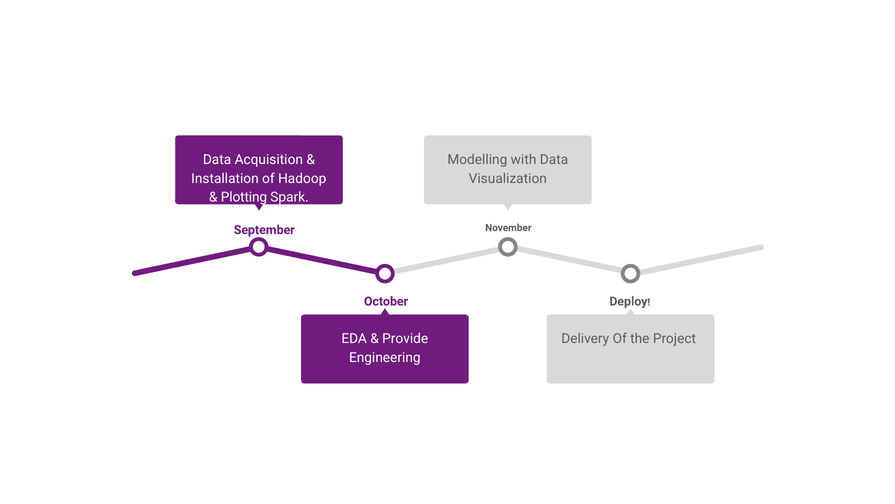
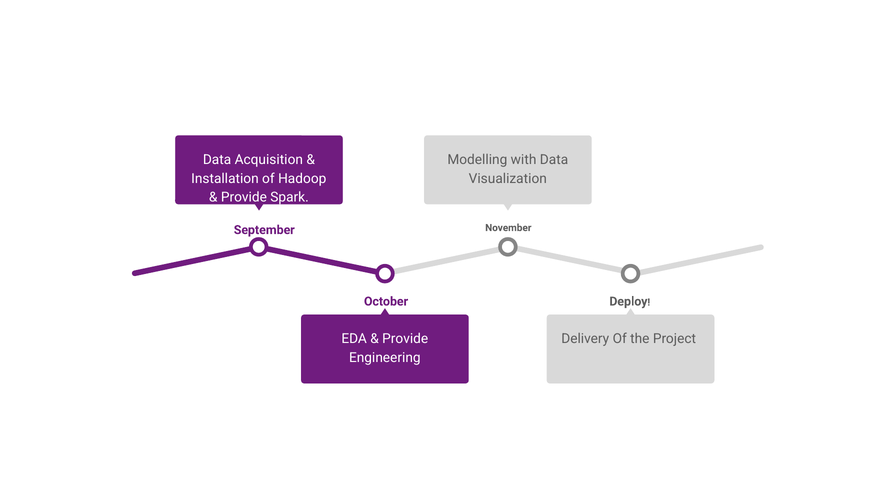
Plotting at (244, 197): Plotting -> Provide
